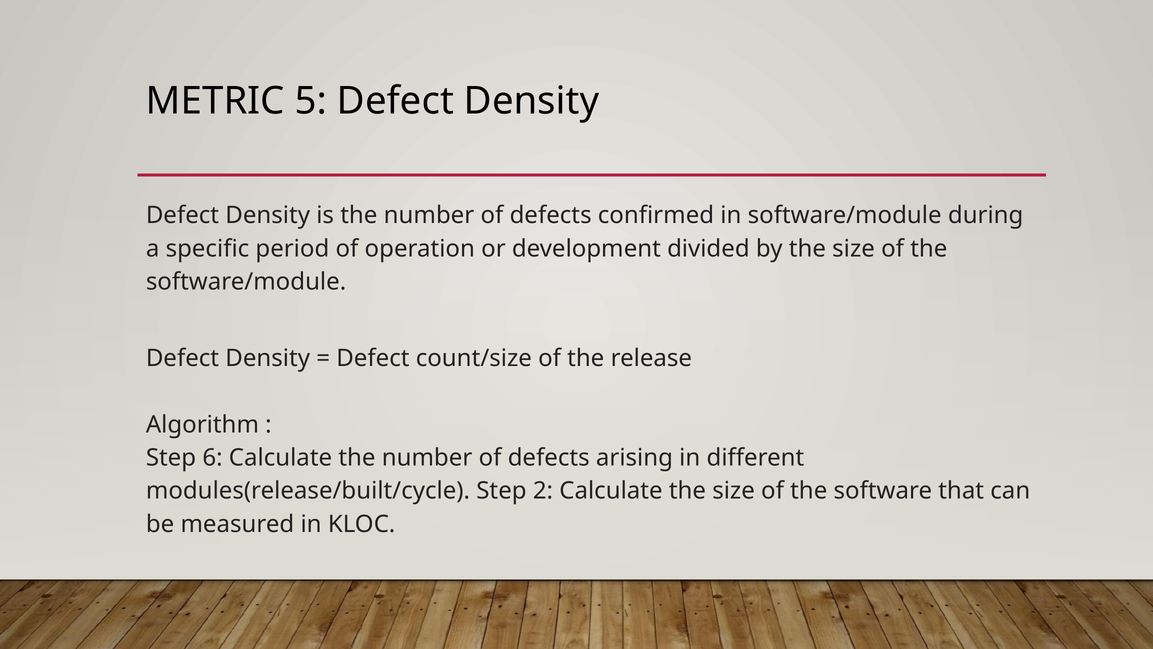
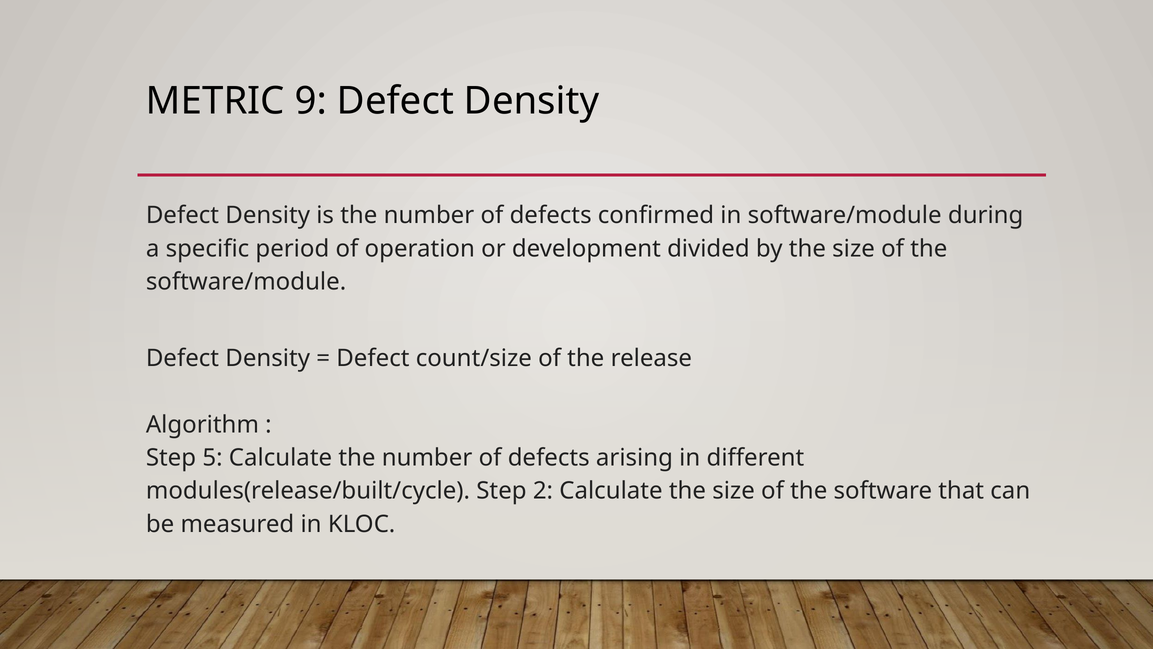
5: 5 -> 9
6: 6 -> 5
